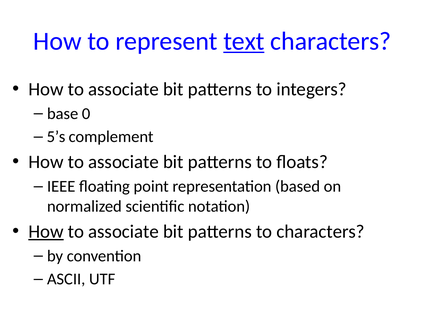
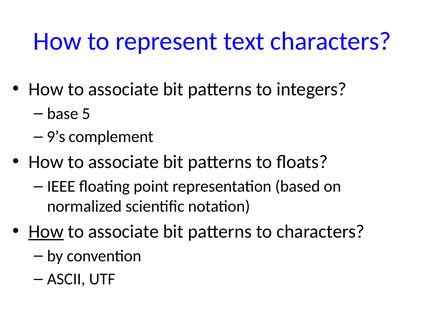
text underline: present -> none
0: 0 -> 5
5’s: 5’s -> 9’s
